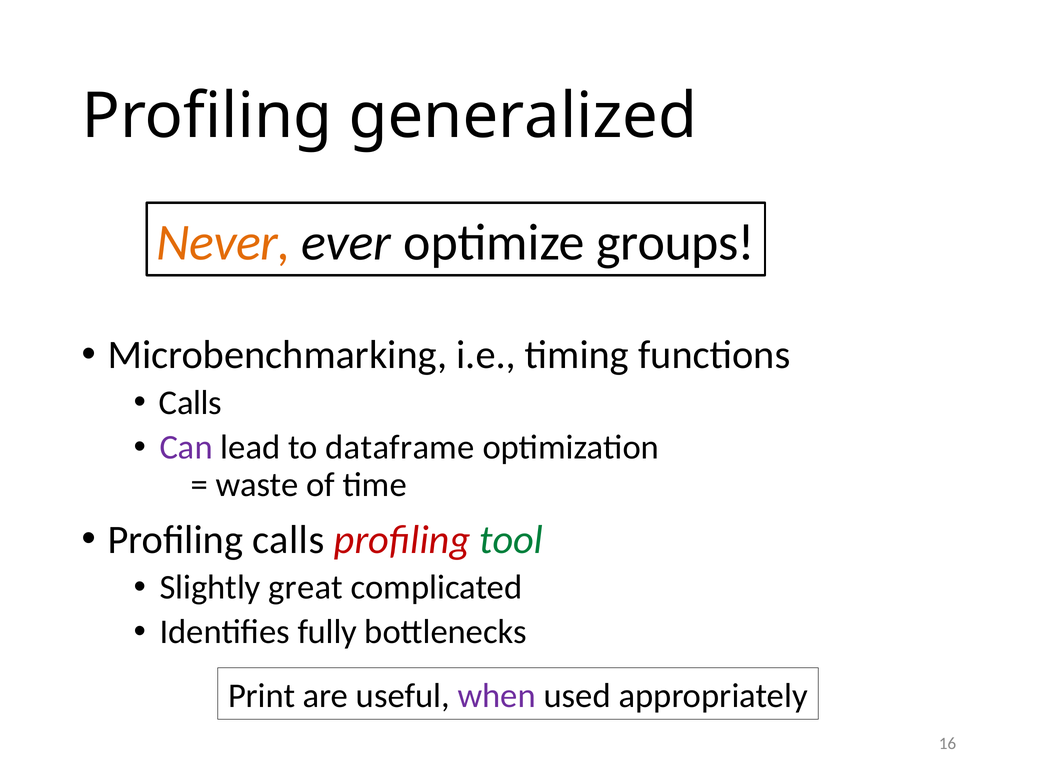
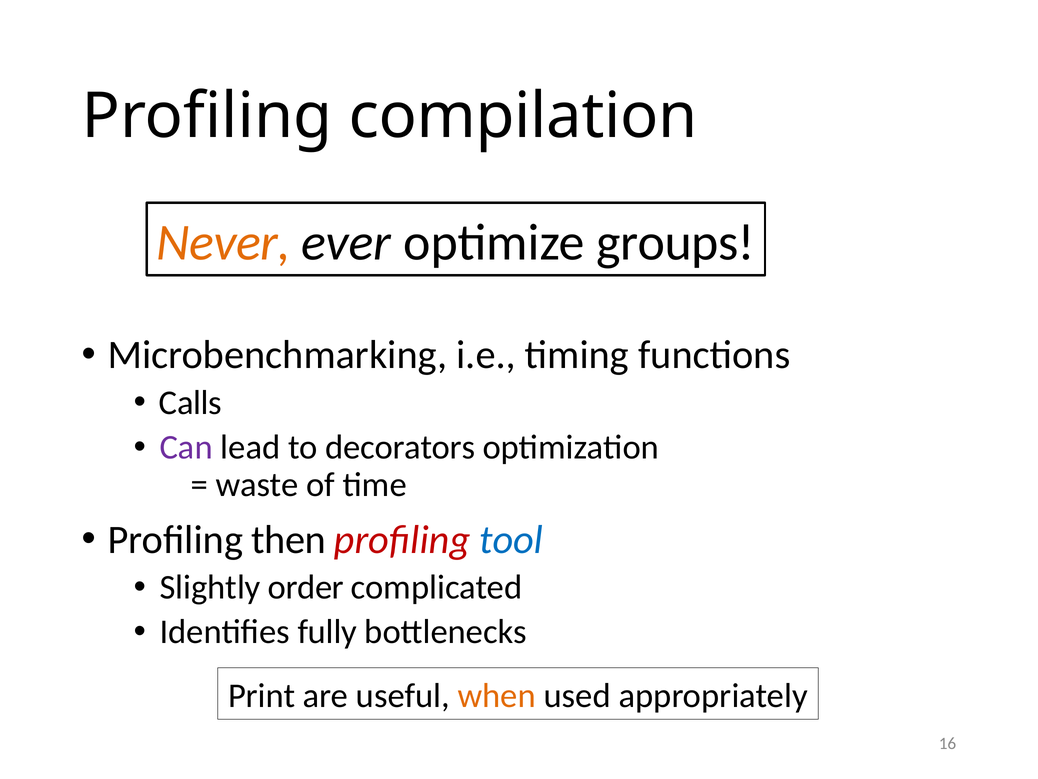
generalized: generalized -> compilation
dataframe: dataframe -> decorators
Profiling calls: calls -> then
tool colour: green -> blue
great: great -> order
when colour: purple -> orange
